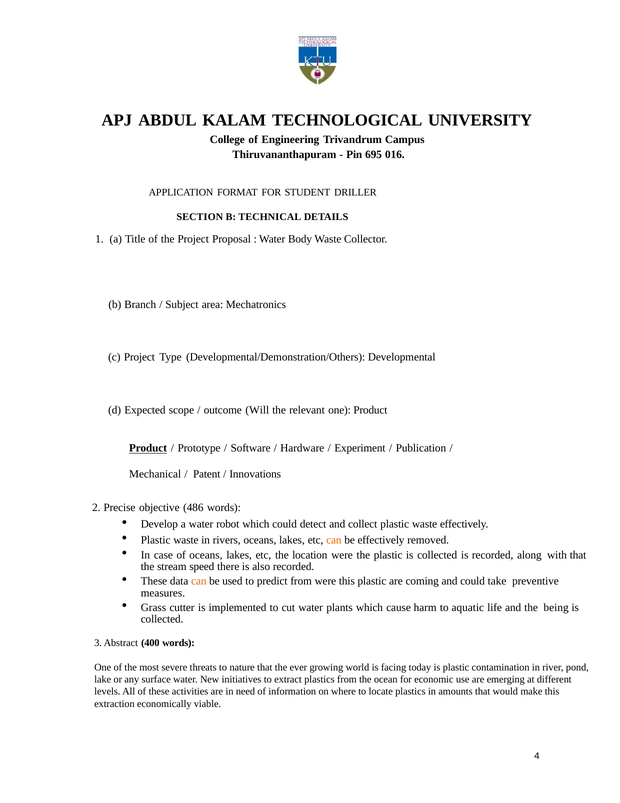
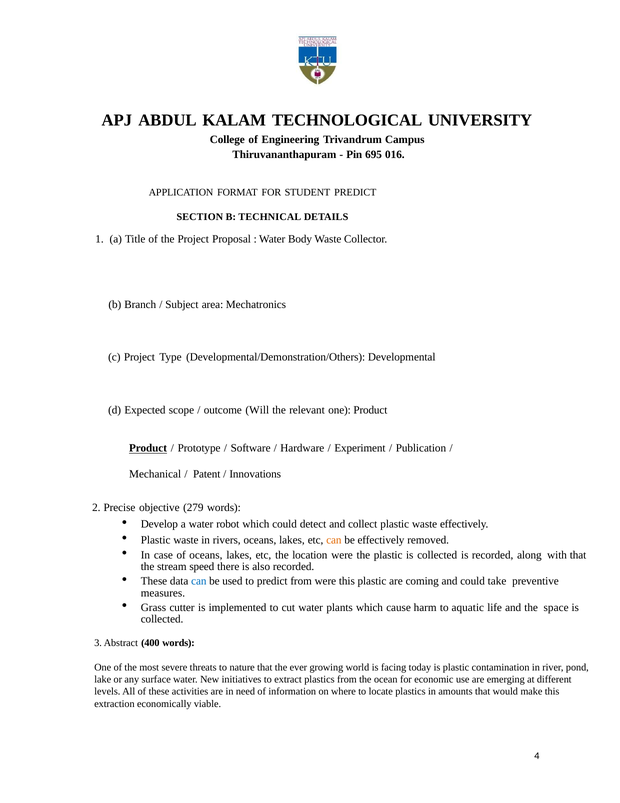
STUDENT DRILLER: DRILLER -> PREDICT
486: 486 -> 279
can at (199, 581) colour: orange -> blue
being: being -> space
